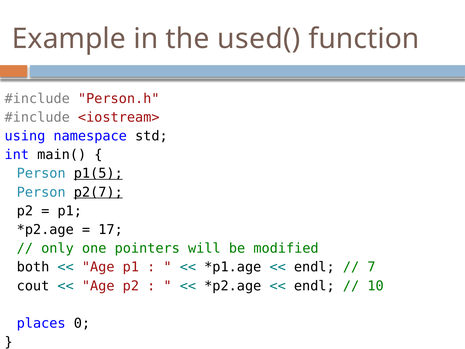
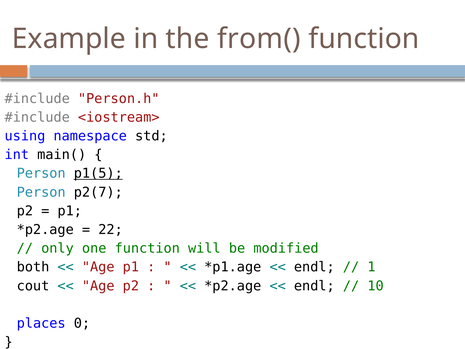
used(: used( -> from(
p2(7 underline: present -> none
17: 17 -> 22
one pointers: pointers -> function
7: 7 -> 1
